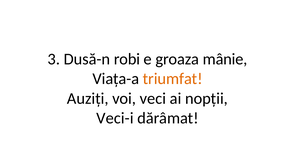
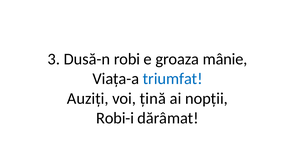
triumfat colour: orange -> blue
veci: veci -> țină
Veci-i: Veci-i -> Robi-i
